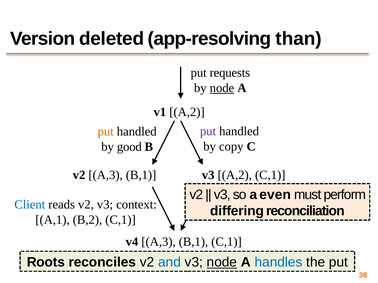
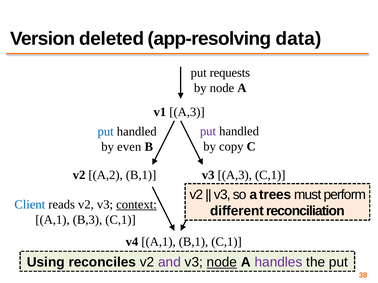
than: than -> data
node at (222, 88) underline: present -> none
v1 A,2: A,2 -> A,3
put at (106, 132) colour: orange -> blue
good: good -> even
v2 A,3: A,3 -> A,2
v3 A,2: A,2 -> A,3
even: even -> trees
context underline: none -> present
differing: differing -> different
B,2: B,2 -> B,3
v4 A,3: A,3 -> A,1
Roots: Roots -> Using
and colour: blue -> purple
handles colour: blue -> purple
